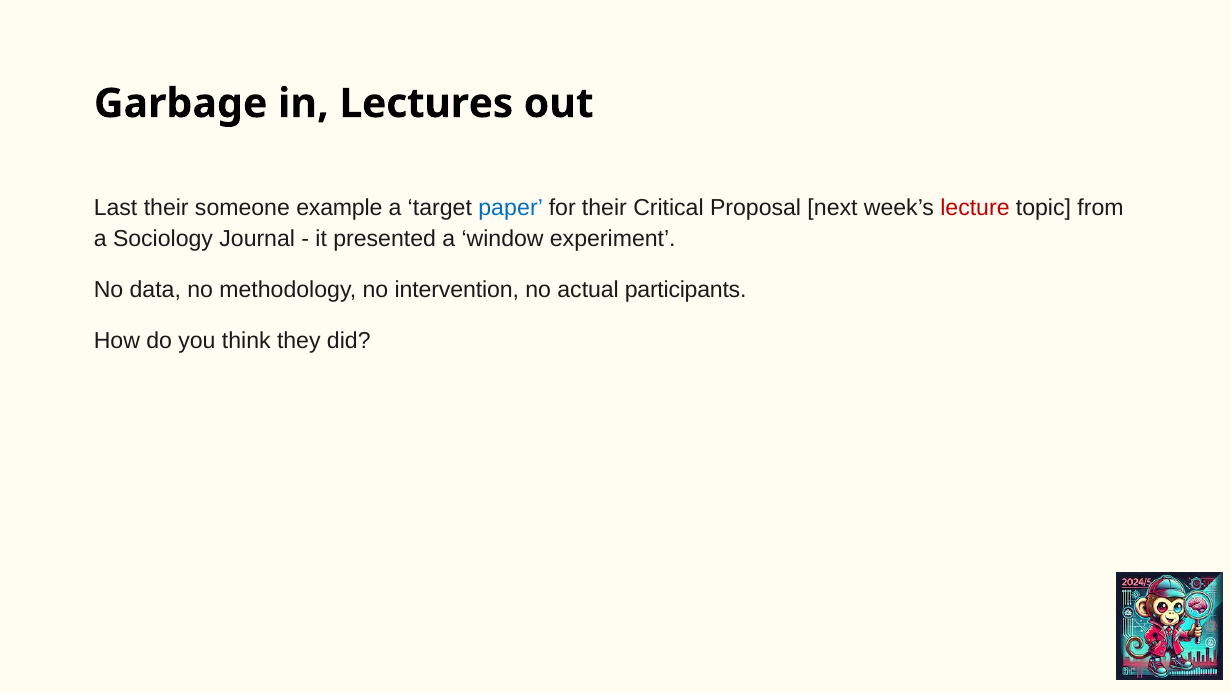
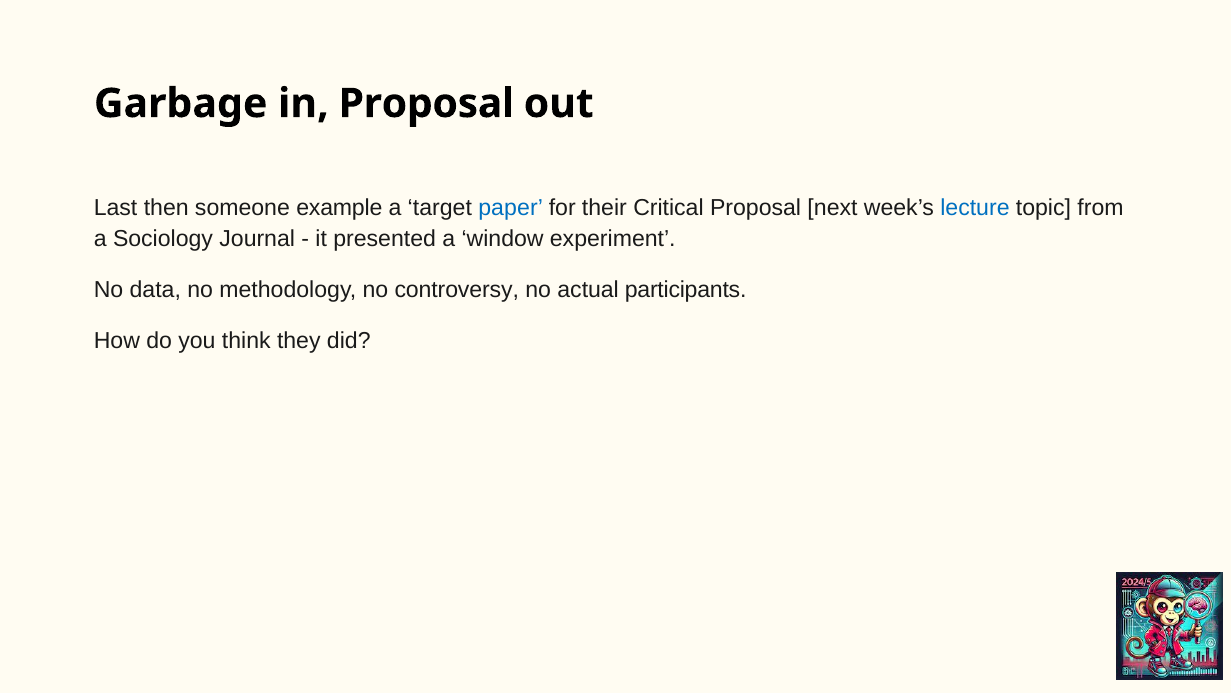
in Lectures: Lectures -> Proposal
Last their: their -> then
lecture colour: red -> blue
intervention: intervention -> controversy
